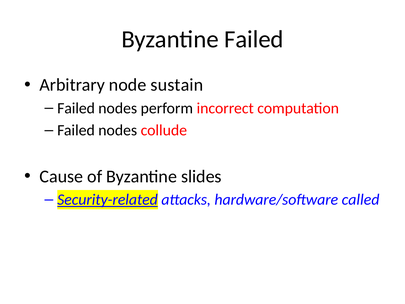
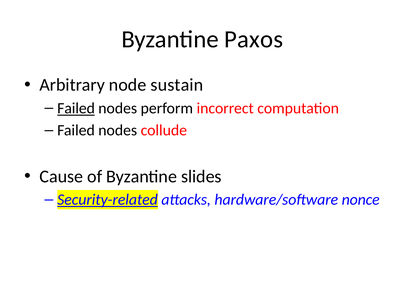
Byzantine Failed: Failed -> Paxos
Failed at (76, 108) underline: none -> present
called: called -> nonce
